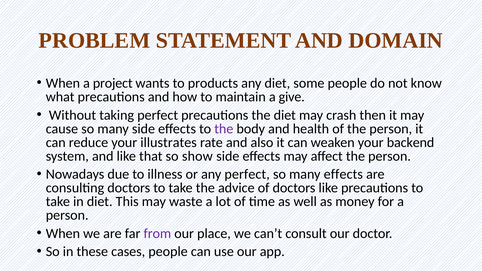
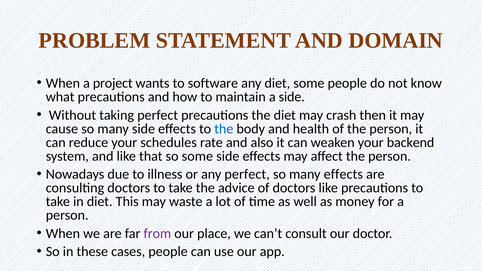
products: products -> software
a give: give -> side
the at (224, 129) colour: purple -> blue
illustrates: illustrates -> schedules
so show: show -> some
